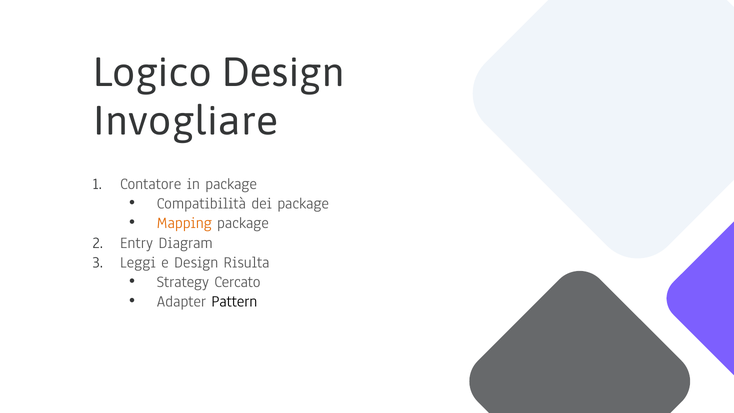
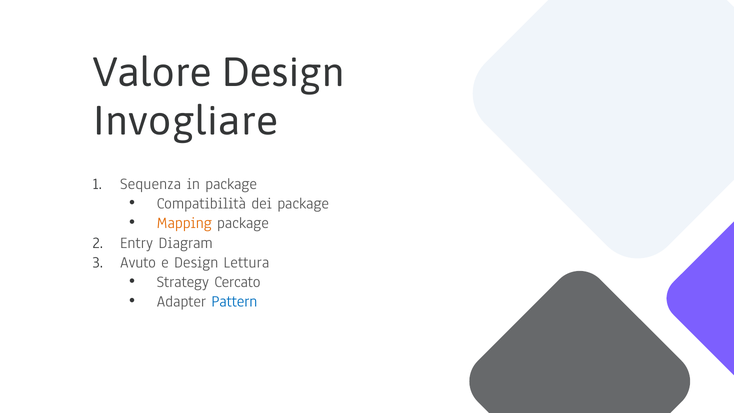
Logico: Logico -> Valore
Contatore: Contatore -> Sequenza
Leggi: Leggi -> Avuto
Risulta: Risulta -> Lettura
Pattern colour: black -> blue
